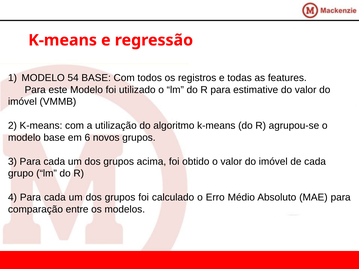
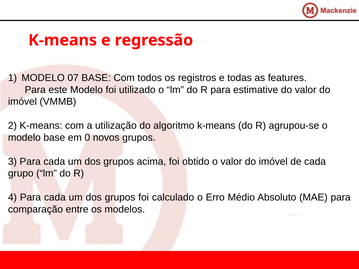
54: 54 -> 07
6: 6 -> 0
